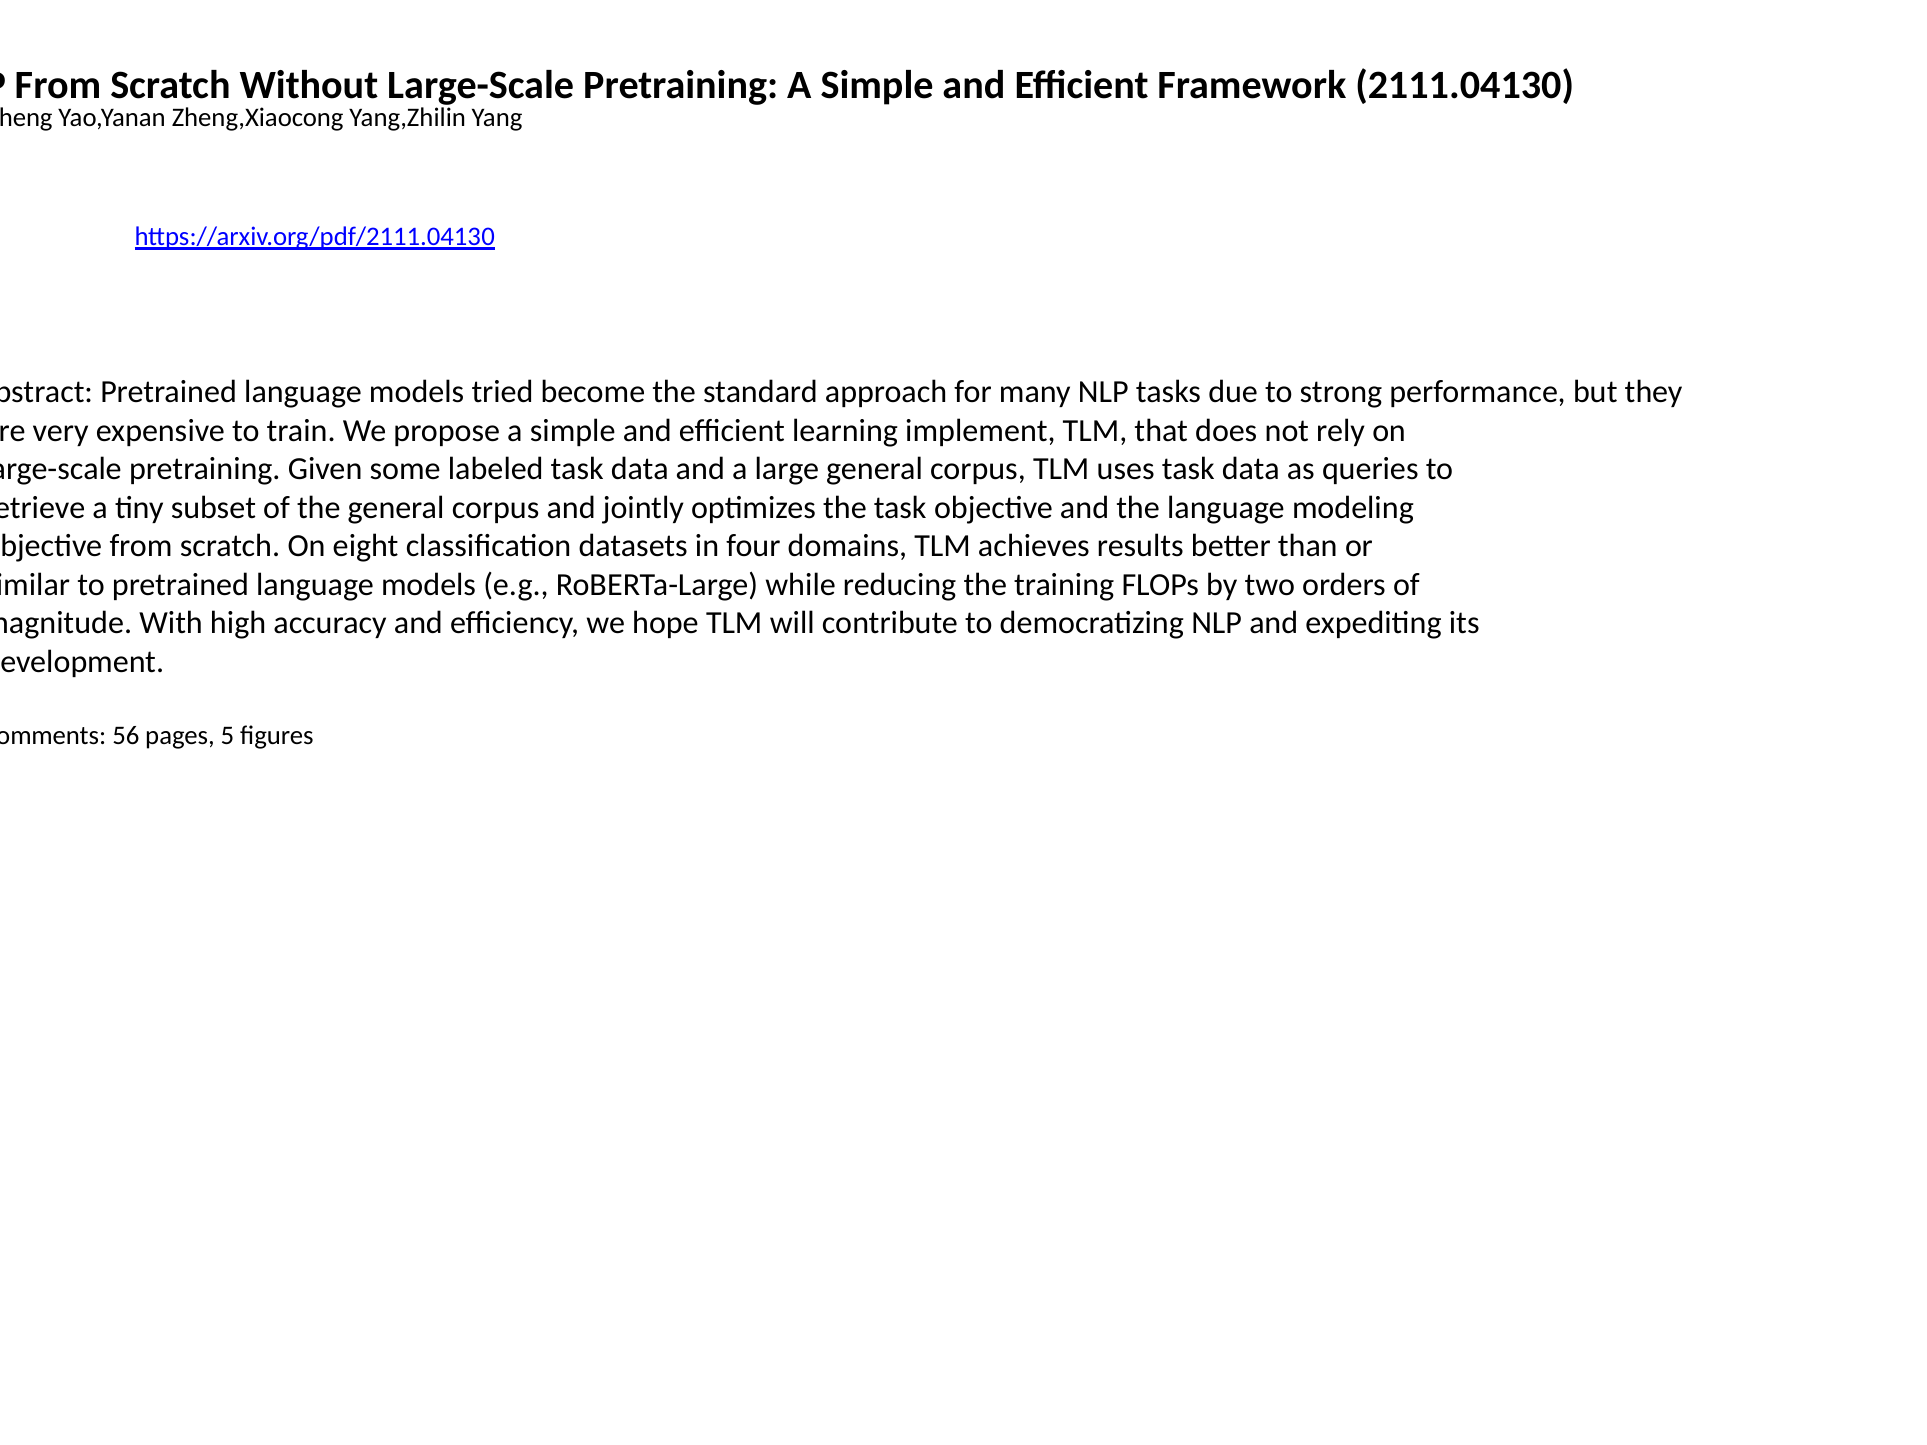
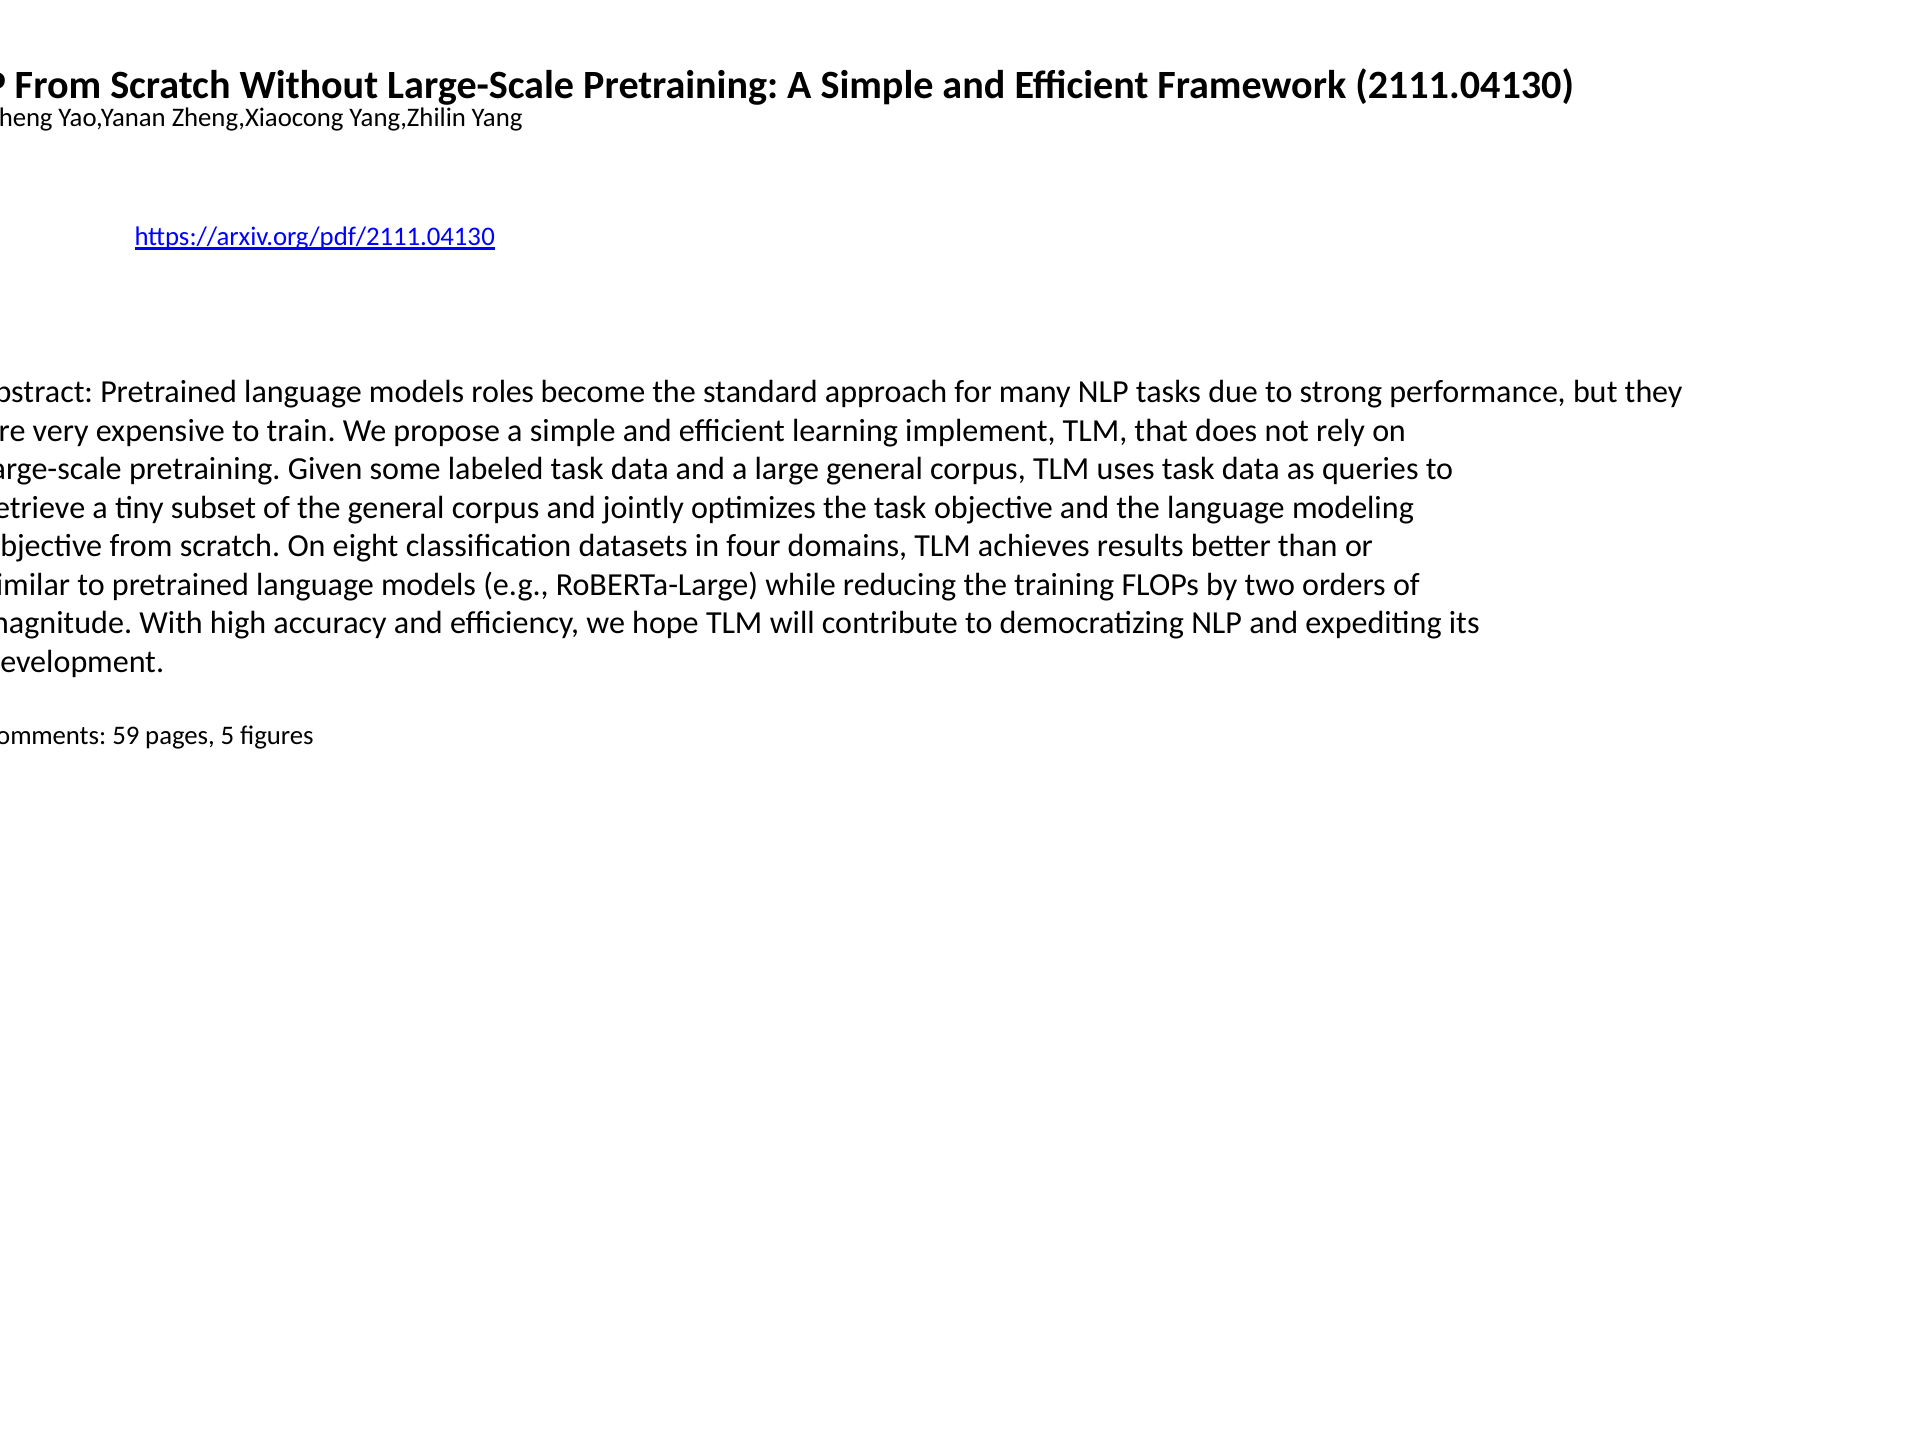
tried: tried -> roles
56: 56 -> 59
